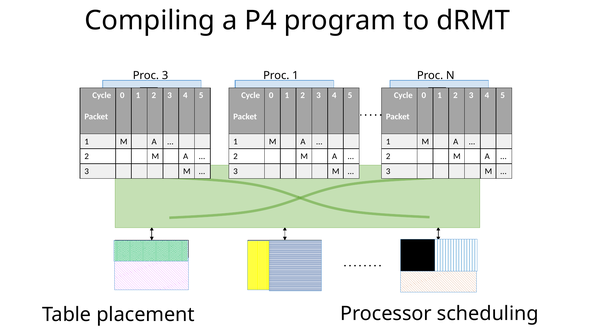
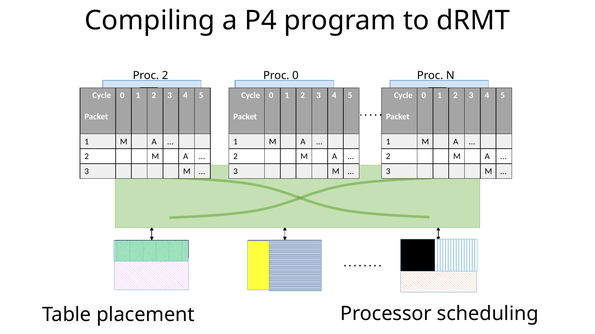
Proc 3: 3 -> 2
Proc 1: 1 -> 0
